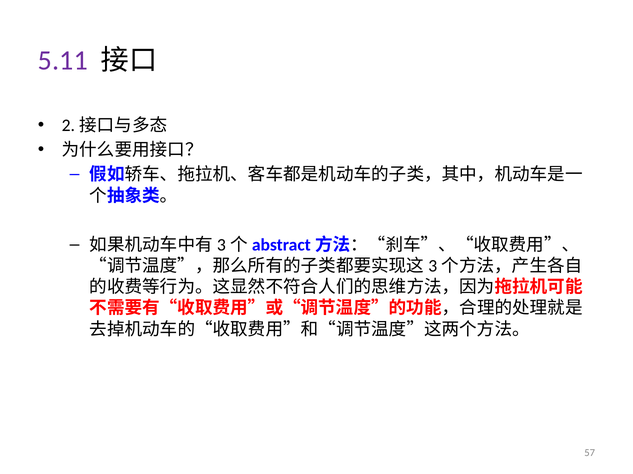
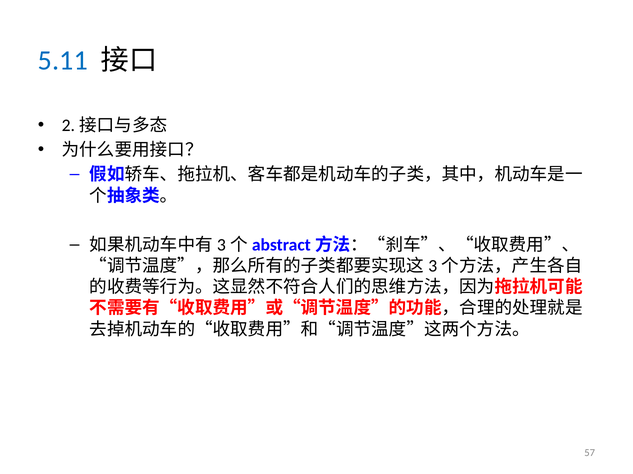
5.11 colour: purple -> blue
